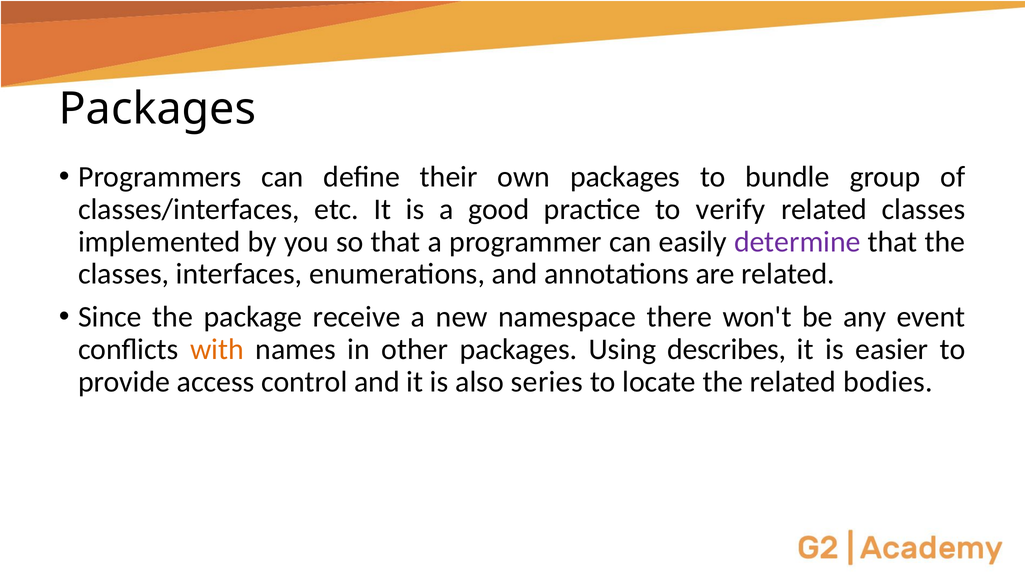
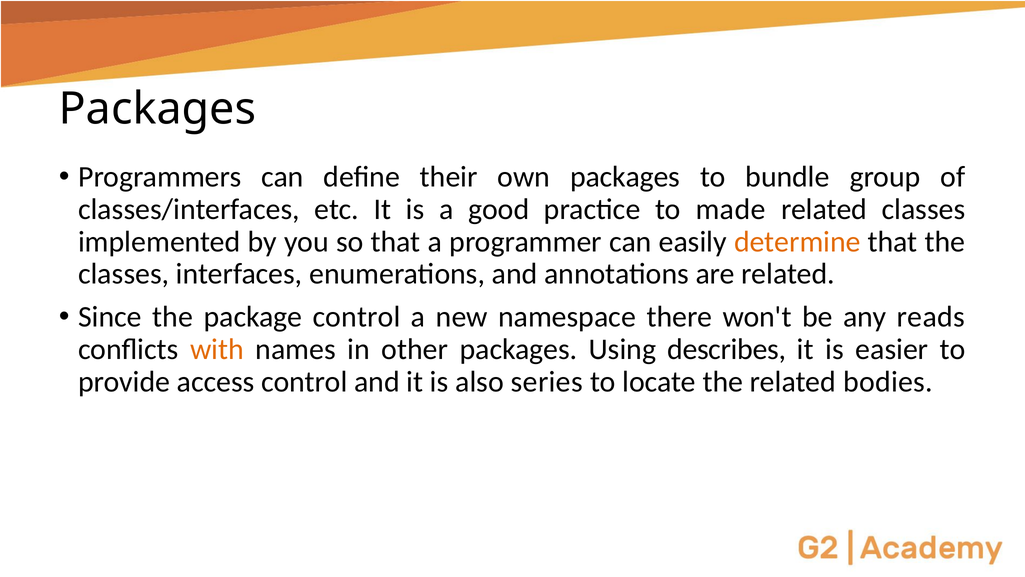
verify: verify -> made
determine colour: purple -> orange
package receive: receive -> control
event: event -> reads
